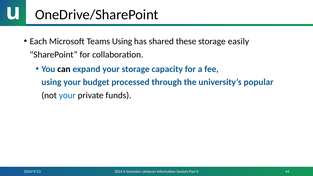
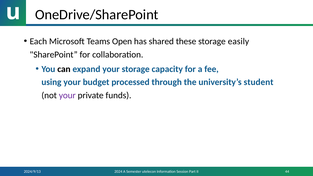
Teams Using: Using -> Open
popular: popular -> student
your at (67, 95) colour: blue -> purple
